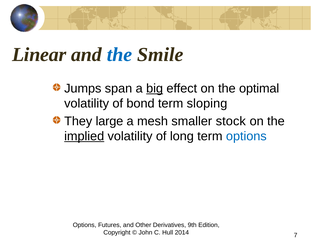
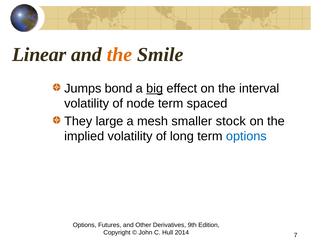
the at (120, 55) colour: blue -> orange
span: span -> bond
optimal: optimal -> interval
bond: bond -> node
sloping: sloping -> spaced
implied underline: present -> none
